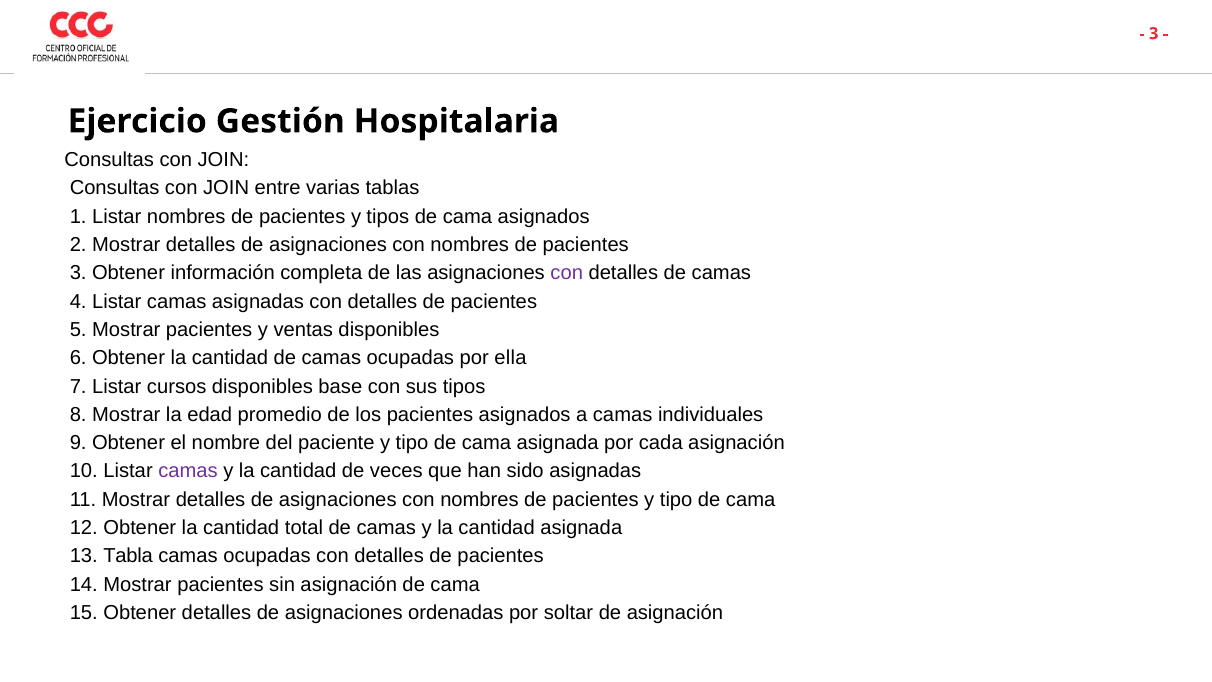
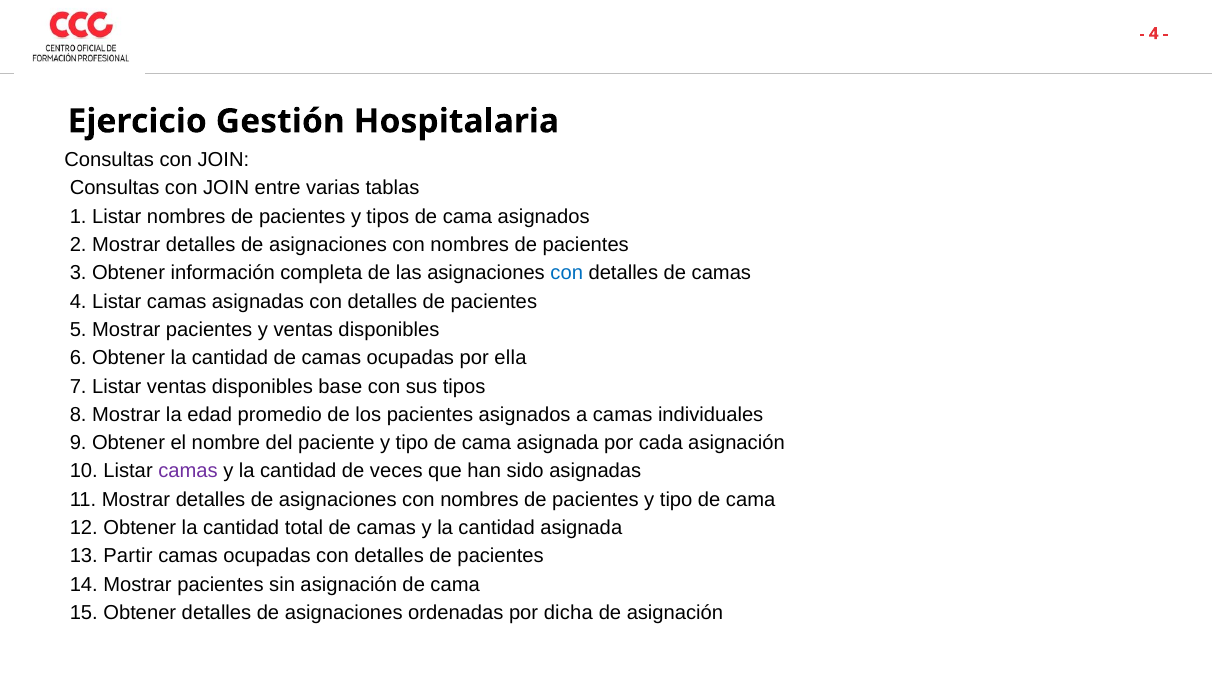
3 at (1154, 34): 3 -> 4
con at (567, 273) colour: purple -> blue
Listar cursos: cursos -> ventas
Tabla: Tabla -> Partir
soltar: soltar -> dicha
